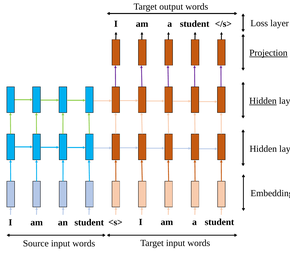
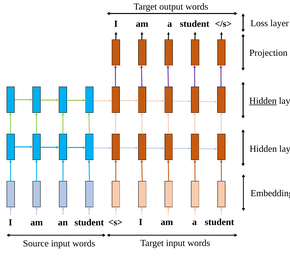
Projection underline: present -> none
